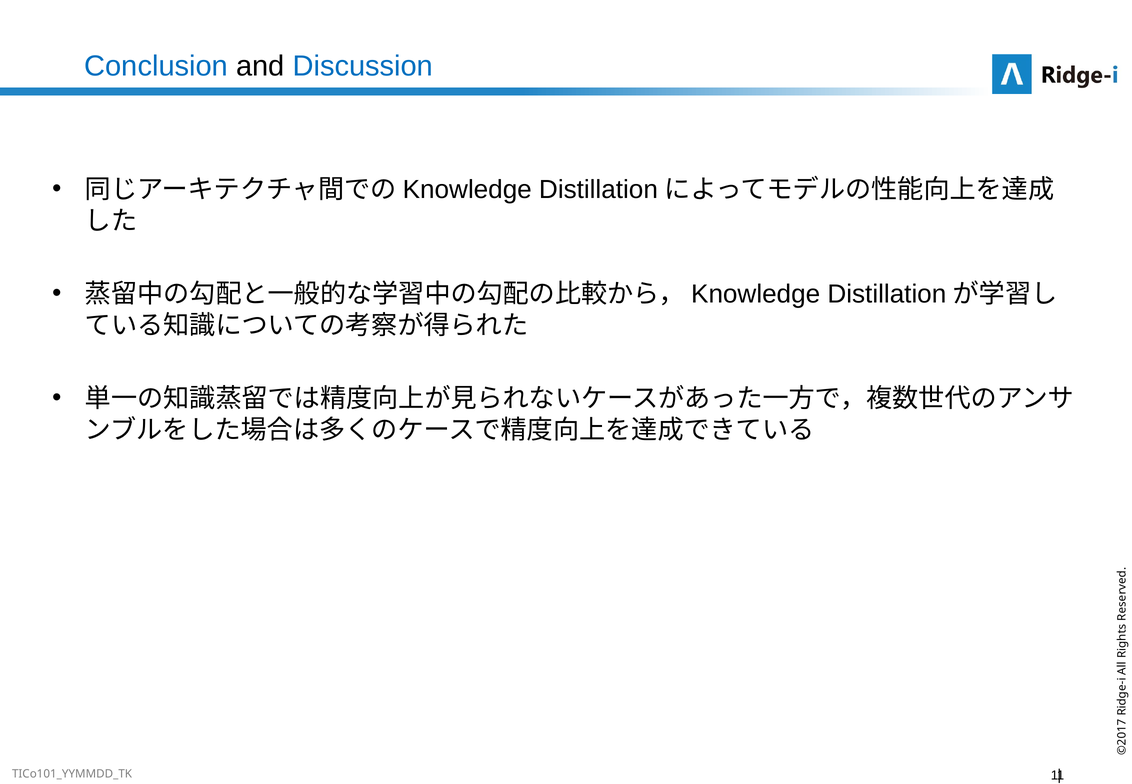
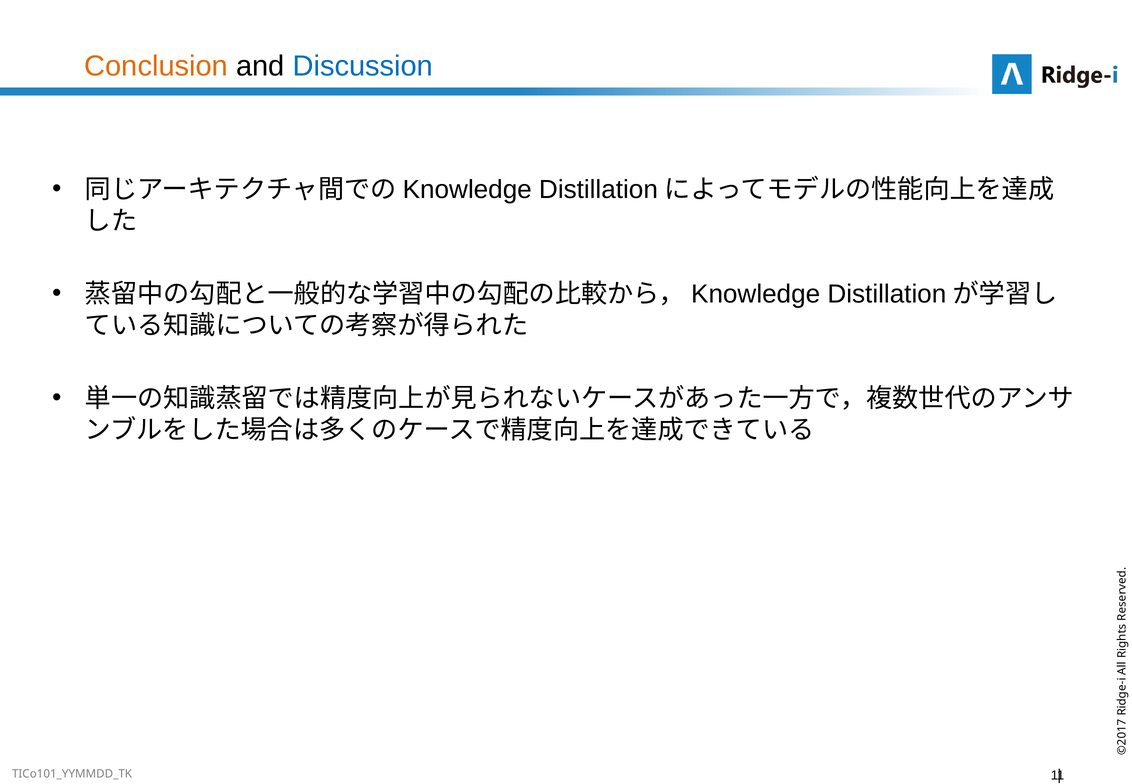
Conclusion colour: blue -> orange
